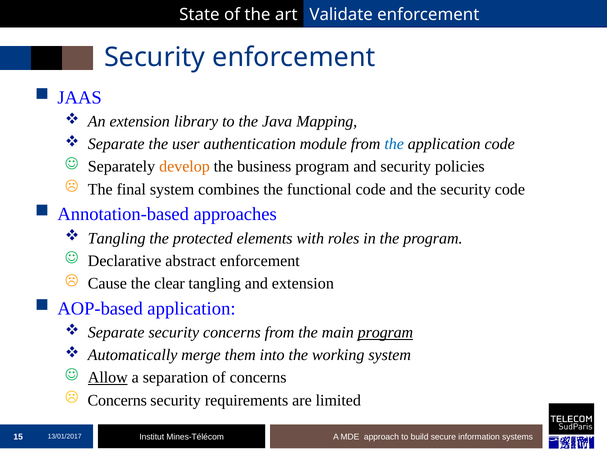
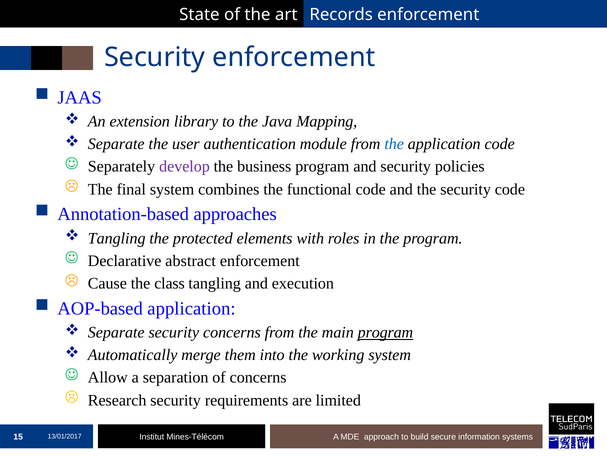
Validate: Validate -> Records
develop colour: orange -> purple
clear: clear -> class
and extension: extension -> execution
Allow underline: present -> none
Concerns at (117, 400): Concerns -> Research
